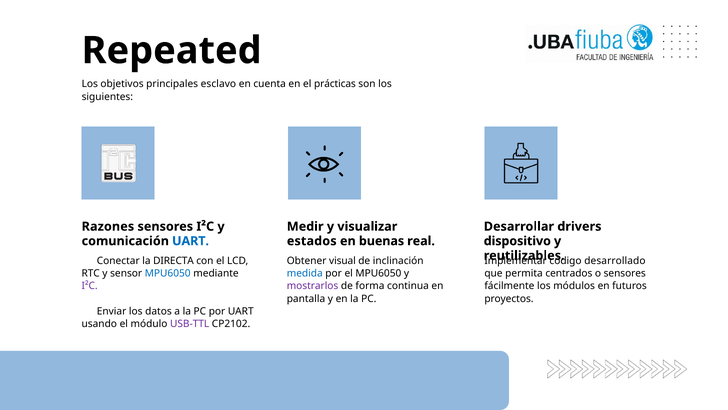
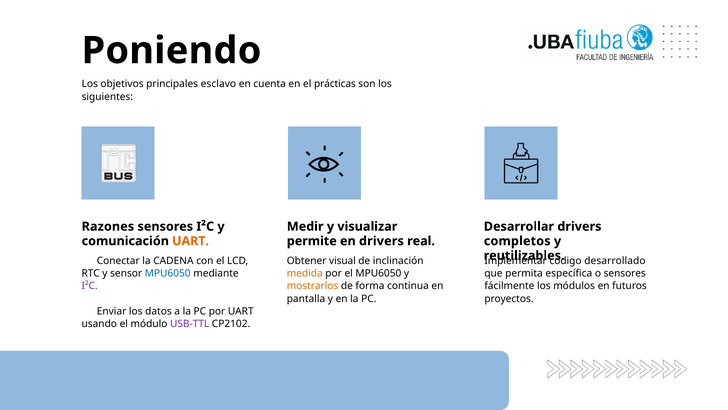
Repeated: Repeated -> Poniendo
UART at (191, 241) colour: blue -> orange
estados: estados -> permite
en buenas: buenas -> drivers
dispositivo: dispositivo -> completos
DIRECTA: DIRECTA -> CADENA
medida colour: blue -> orange
centrados: centrados -> específica
mostrarlos colour: purple -> orange
